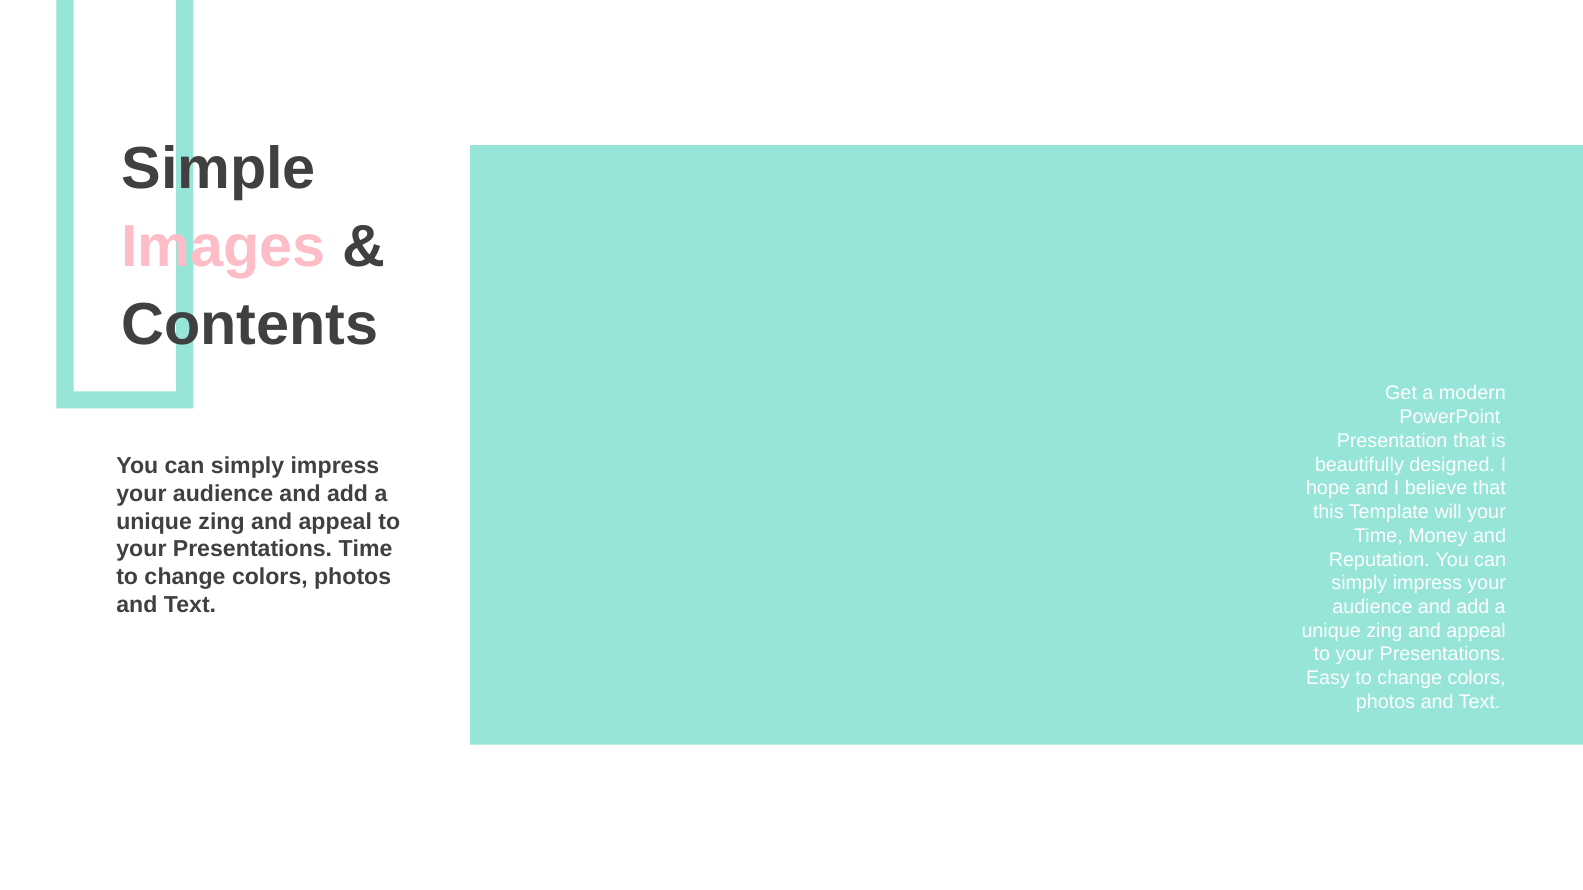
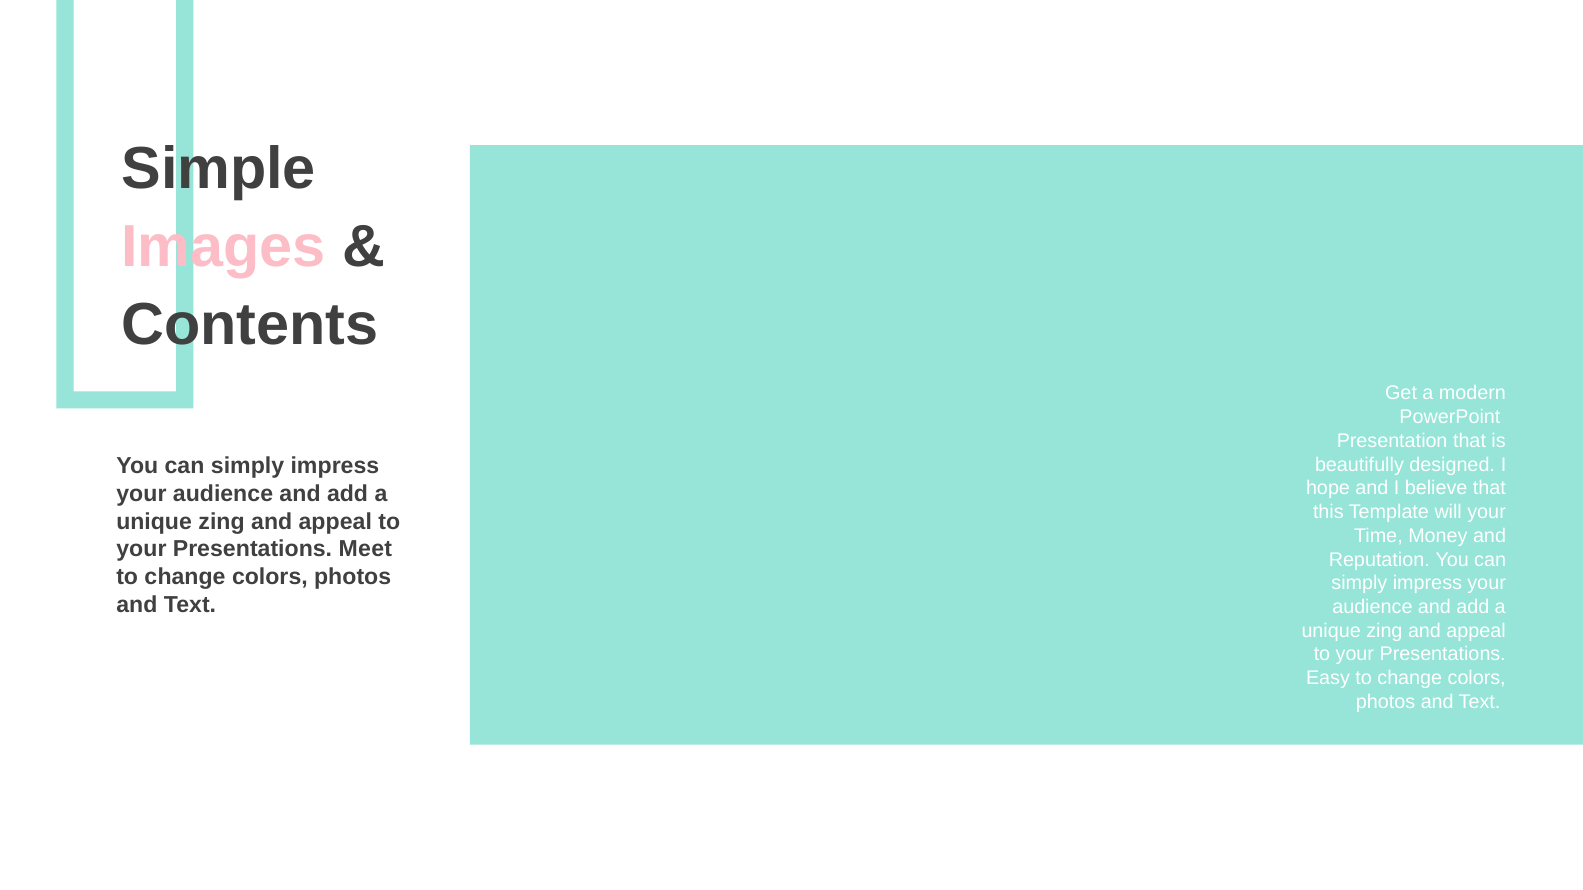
Presentations Time: Time -> Meet
